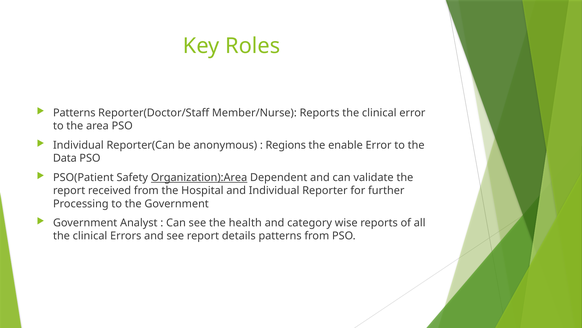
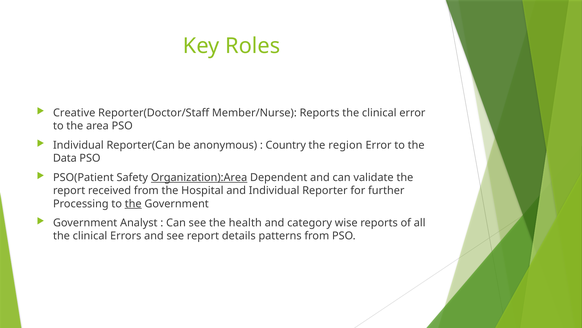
Patterns at (74, 113): Patterns -> Creative
Regions: Regions -> Country
enable: enable -> region
the at (133, 203) underline: none -> present
